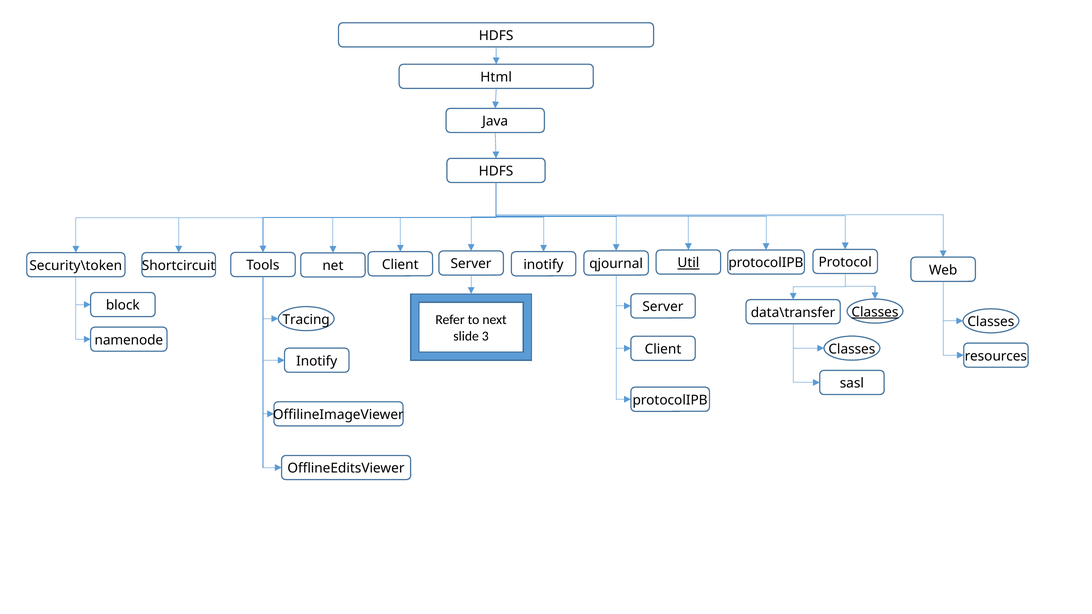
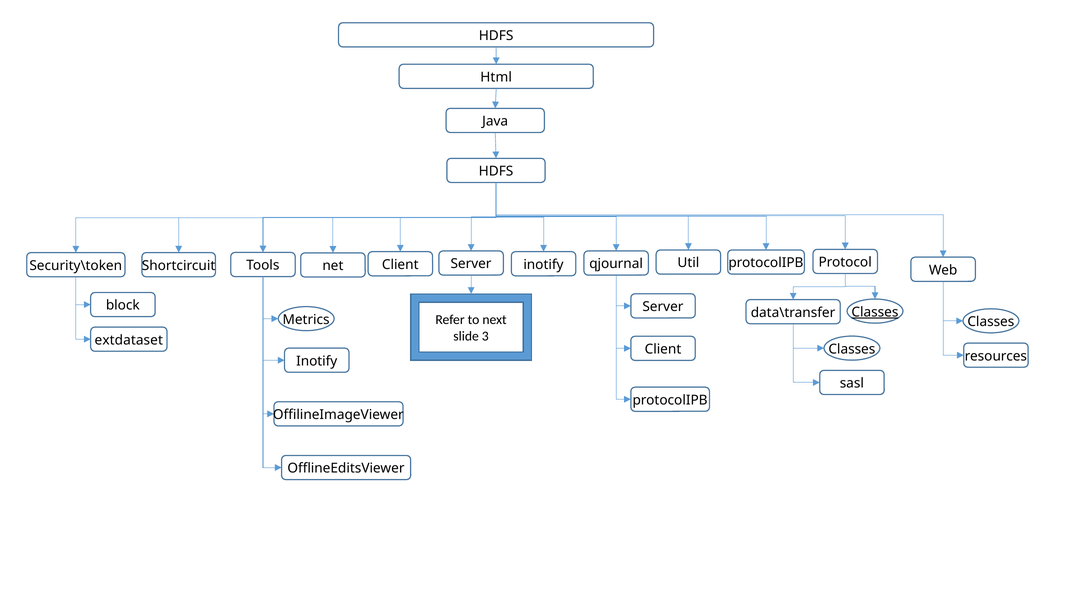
Util underline: present -> none
Tracing: Tracing -> Metrics
namenode: namenode -> extdataset
